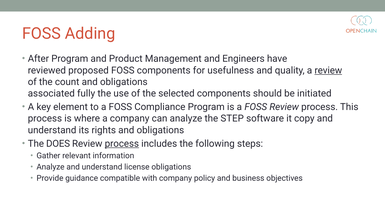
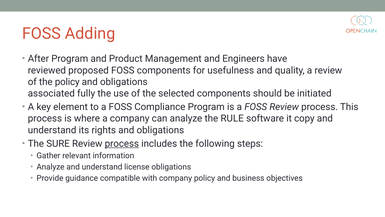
review at (328, 70) underline: present -> none
the count: count -> policy
STEP: STEP -> RULE
DOES: DOES -> SURE
